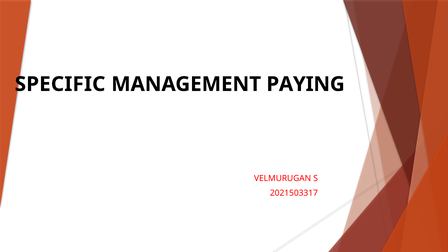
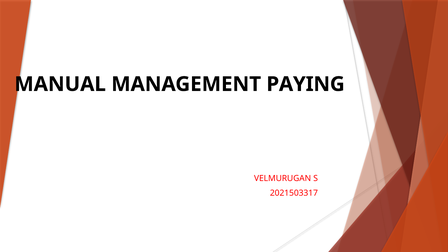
SPECIFIC: SPECIFIC -> MANUAL
